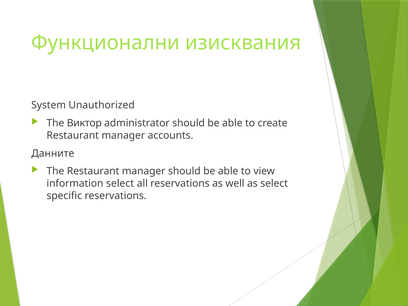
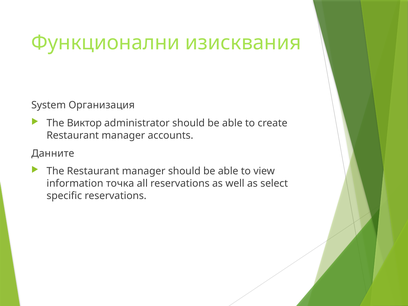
Unauthorized: Unauthorized -> Организация
information select: select -> точка
